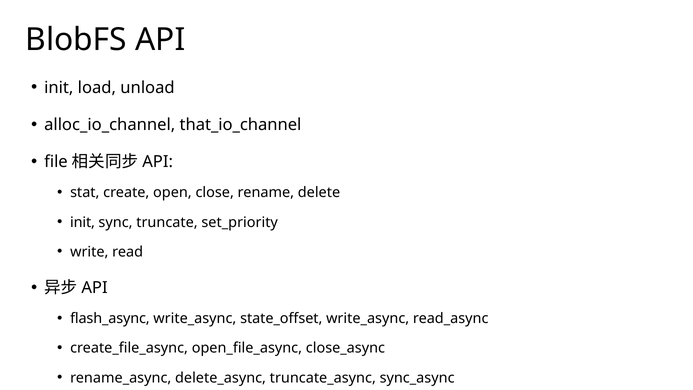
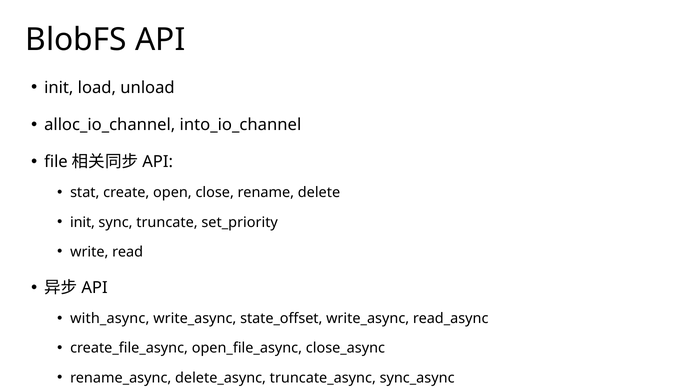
that_io_channel: that_io_channel -> into_io_channel
flash_async: flash_async -> with_async
